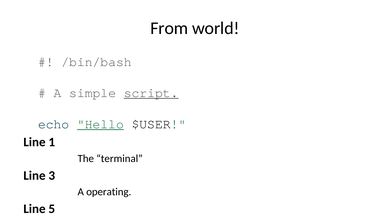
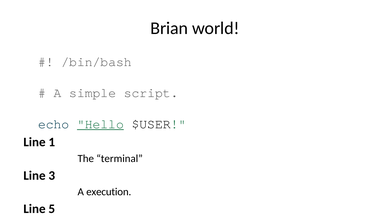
From: From -> Brian
script underline: present -> none
operating: operating -> execution
